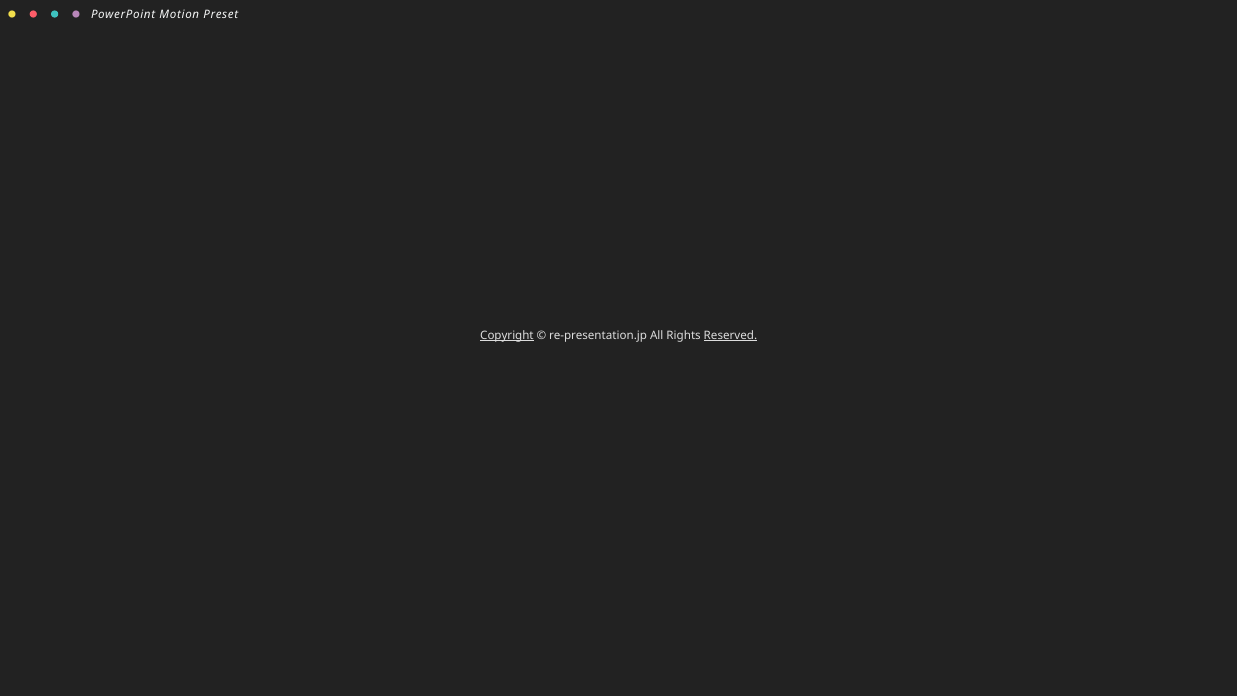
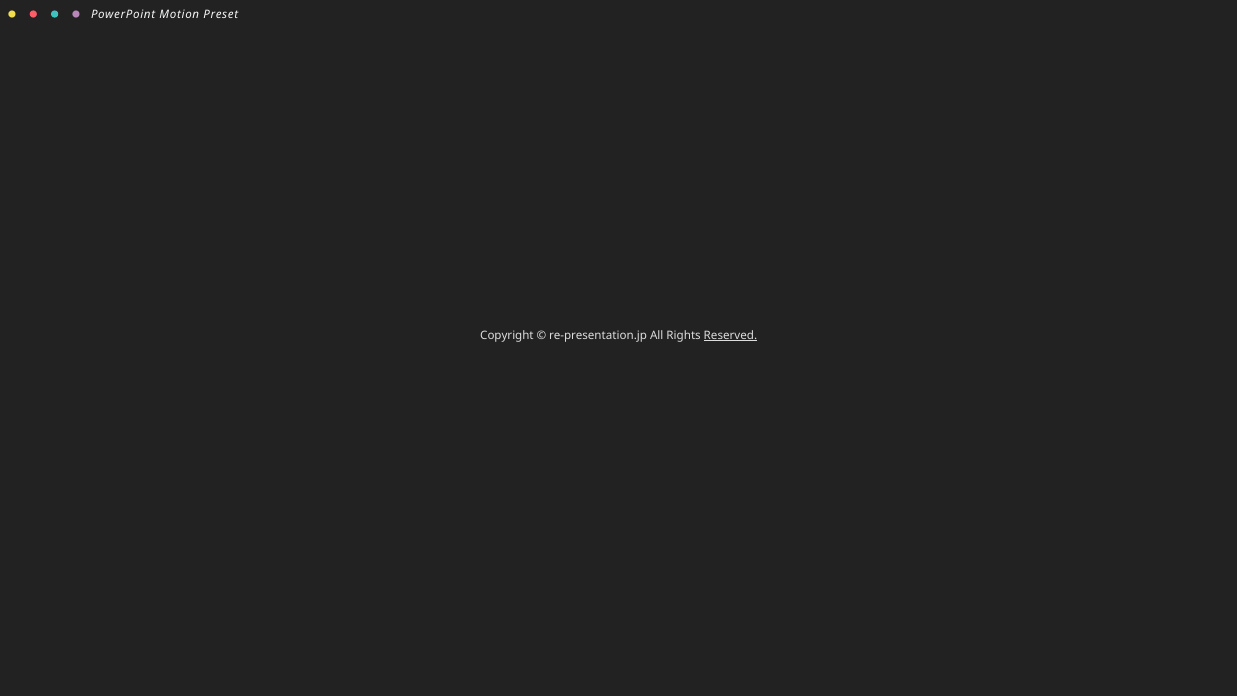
Copyright underline: present -> none
